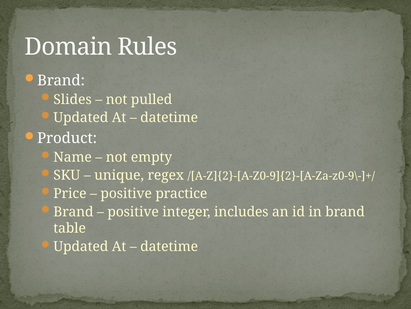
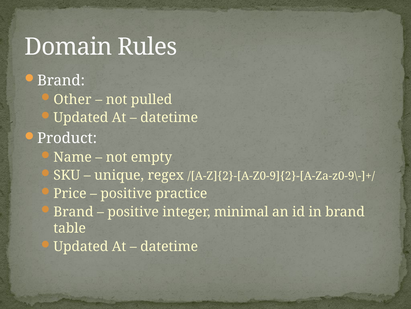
Slides: Slides -> Other
includes: includes -> minimal
